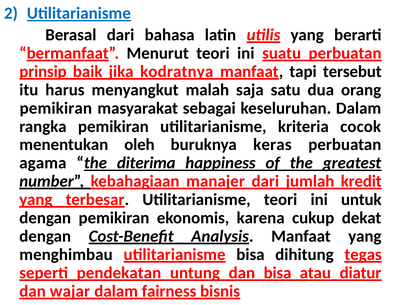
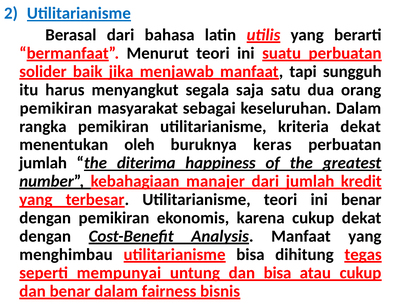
prinsip: prinsip -> solider
kodratnya: kodratnya -> menjawab
tersebut: tersebut -> sungguh
malah: malah -> segala
kriteria cocok: cocok -> dekat
agama at (43, 163): agama -> jumlah
ini untuk: untuk -> benar
pendekatan: pendekatan -> mempunyai
atau diatur: diatur -> cukup
dan wajar: wajar -> benar
